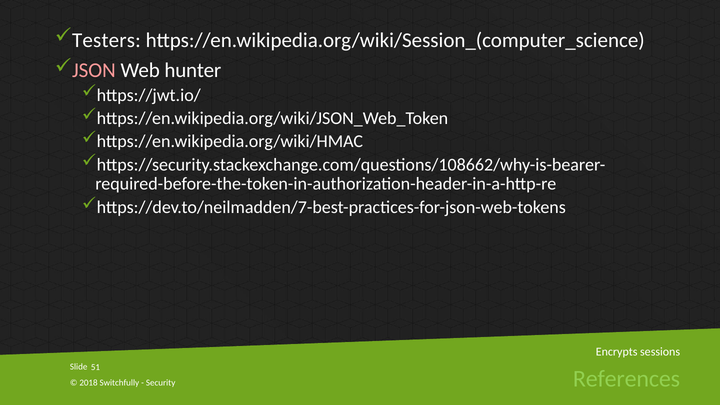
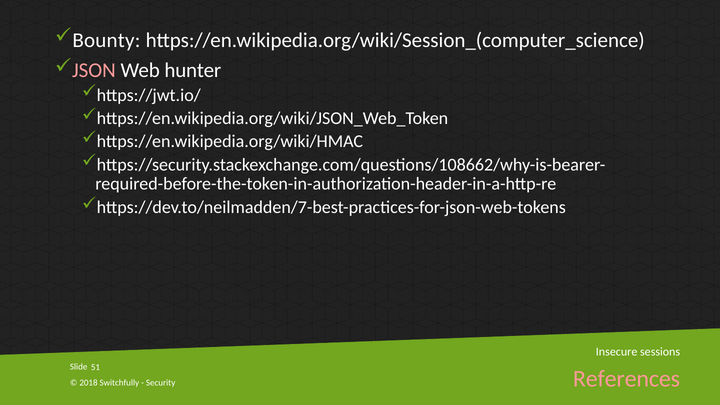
Testers: Testers -> Bounty
Encrypts: Encrypts -> Insecure
References colour: light green -> pink
